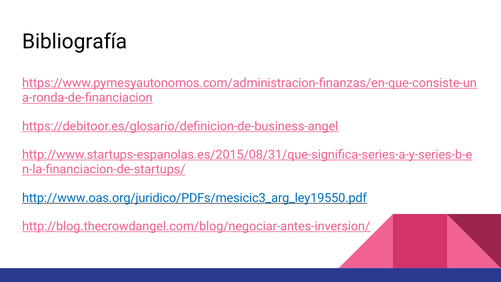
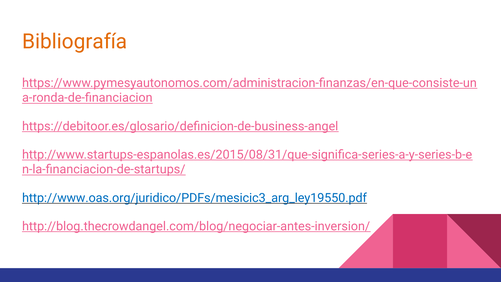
Bibliografía colour: black -> orange
